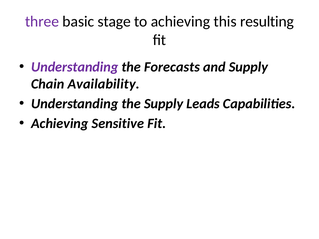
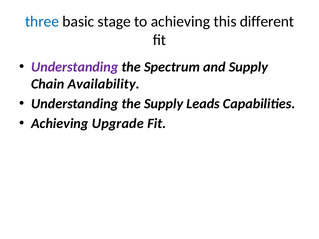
three colour: purple -> blue
resulting: resulting -> different
Forecasts: Forecasts -> Spectrum
Sensitive: Sensitive -> Upgrade
